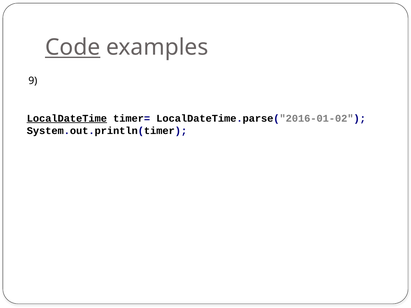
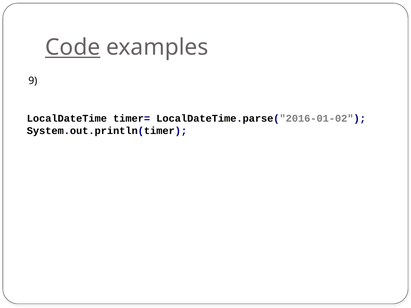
LocalDateTime underline: present -> none
